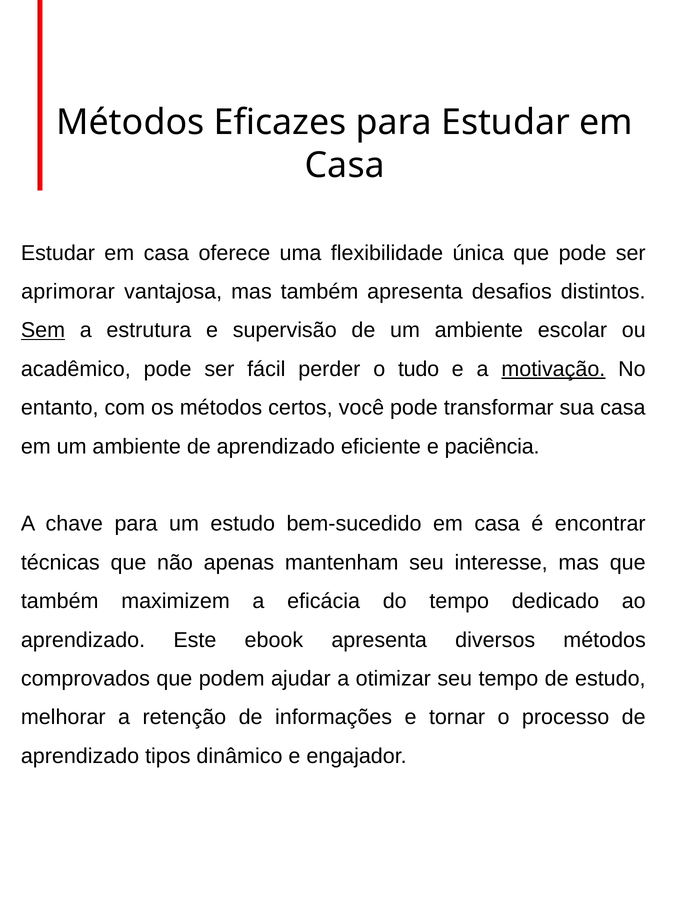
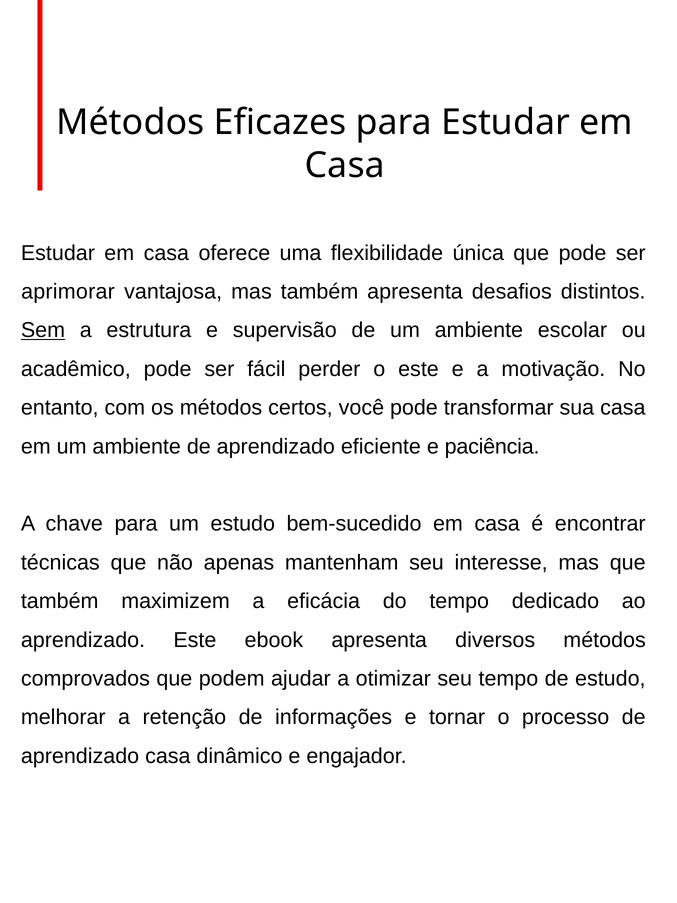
o tudo: tudo -> este
motivação underline: present -> none
aprendizado tipos: tipos -> casa
